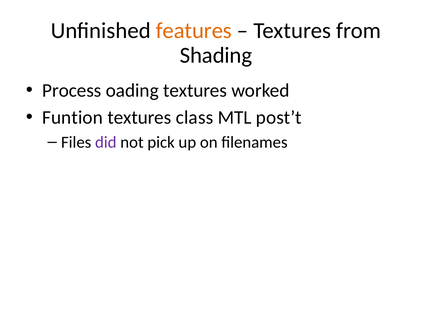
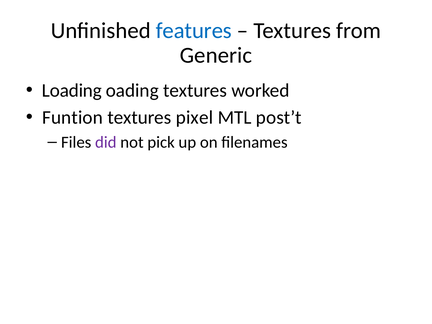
features colour: orange -> blue
Shading: Shading -> Generic
Process: Process -> Loading
class: class -> pixel
